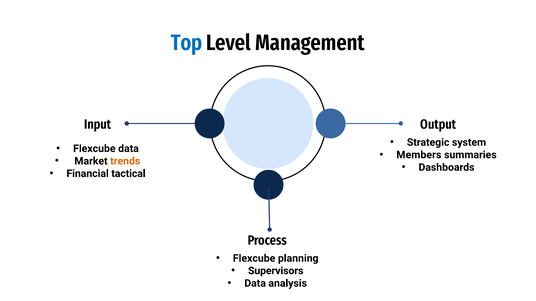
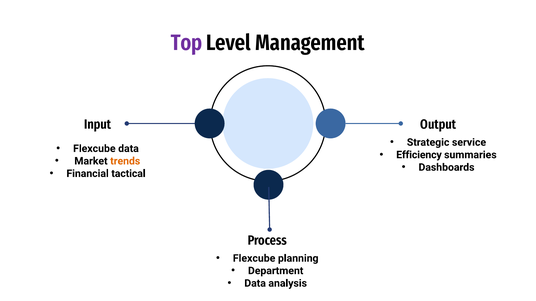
Top colour: blue -> purple
system: system -> service
Members: Members -> Efficiency
Supervisors: Supervisors -> Department
